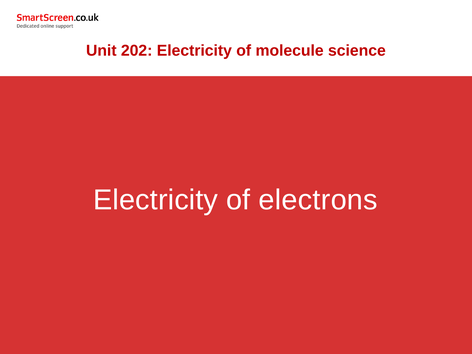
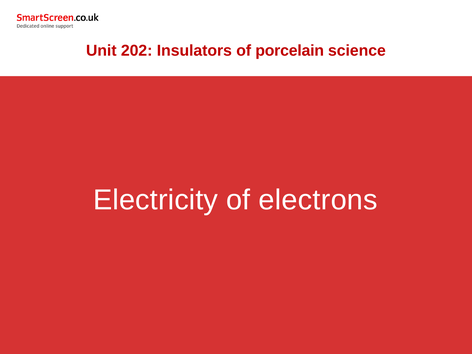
202 Electricity: Electricity -> Insulators
molecule: molecule -> porcelain
